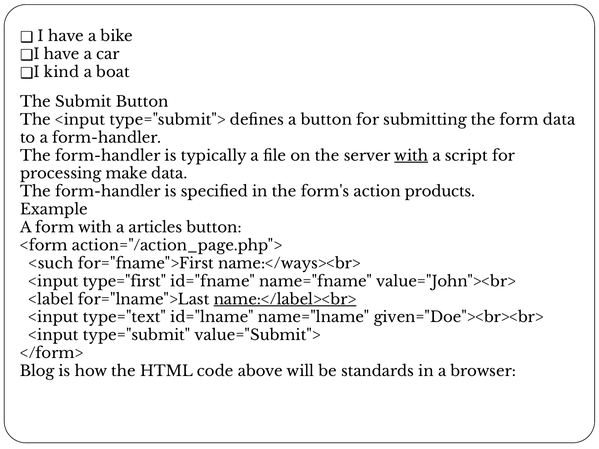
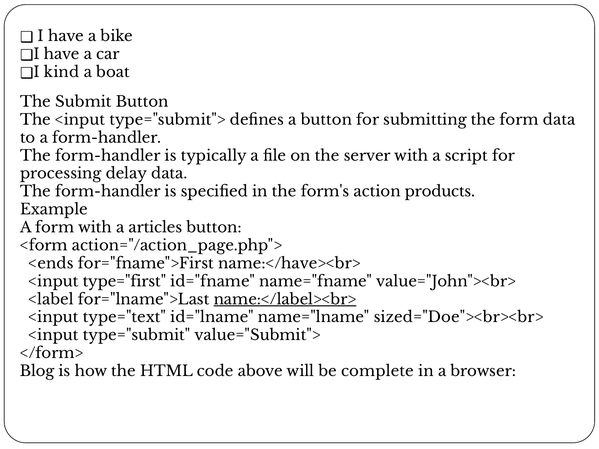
with at (411, 156) underline: present -> none
make: make -> delay
<such: <such -> <ends
name:</ways><br>: name:</ways><br> -> name:</have><br>
given="Doe"><br><br>: given="Doe"><br><br> -> sized="Doe"><br><br>
standards: standards -> complete
